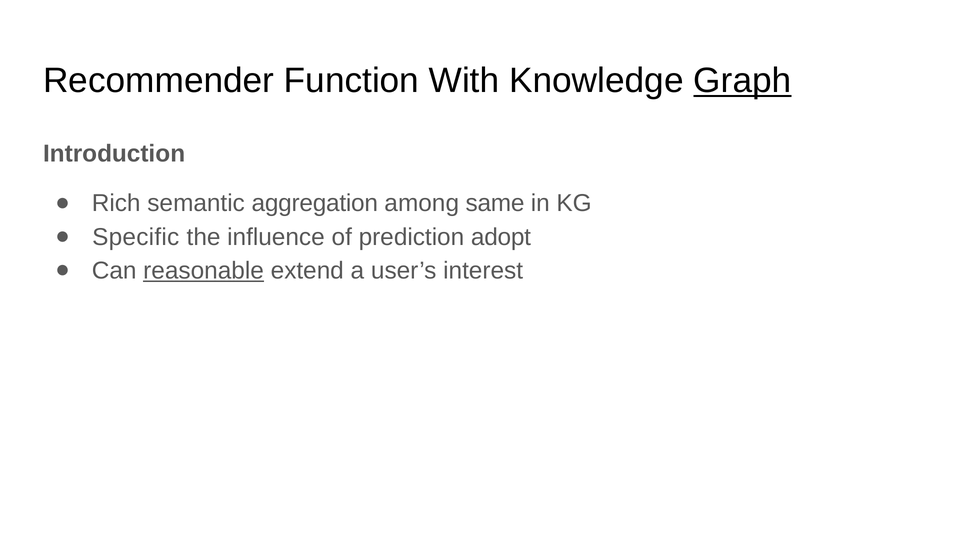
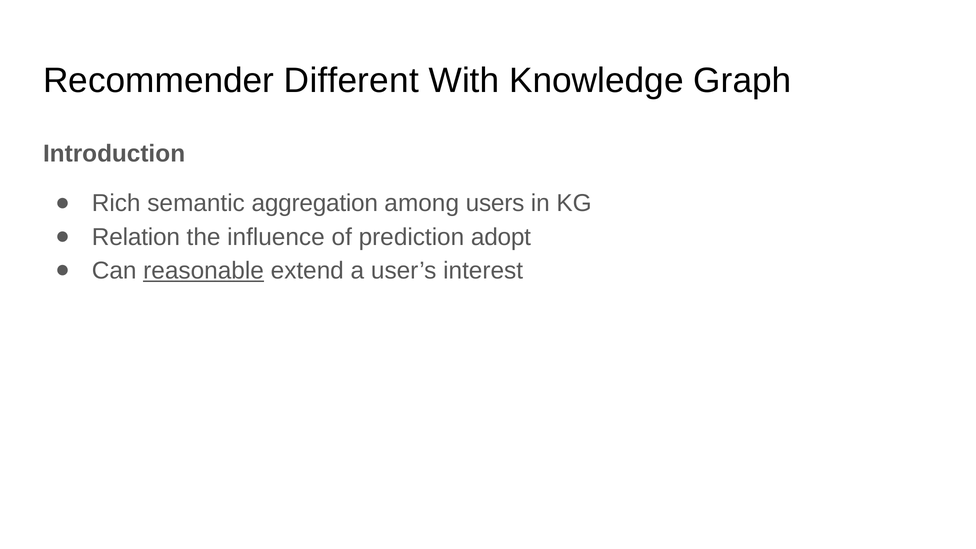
Function: Function -> Different
Graph underline: present -> none
same: same -> users
Specific: Specific -> Relation
